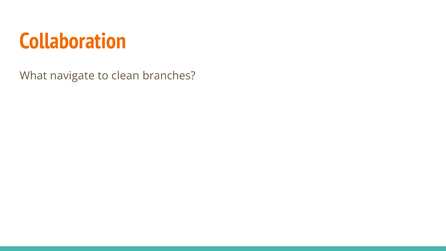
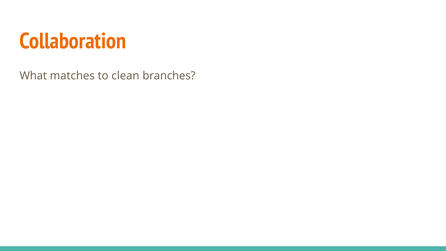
navigate: navigate -> matches
